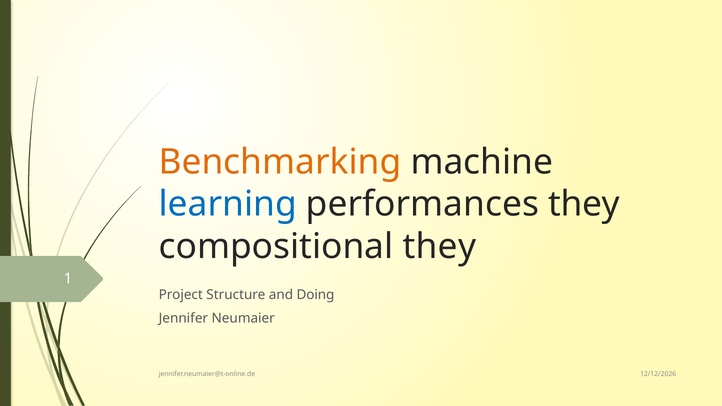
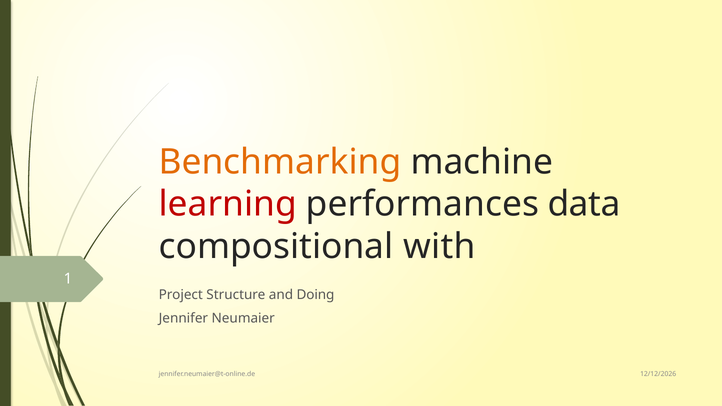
learning colour: blue -> red
performances they: they -> data
compositional they: they -> with
